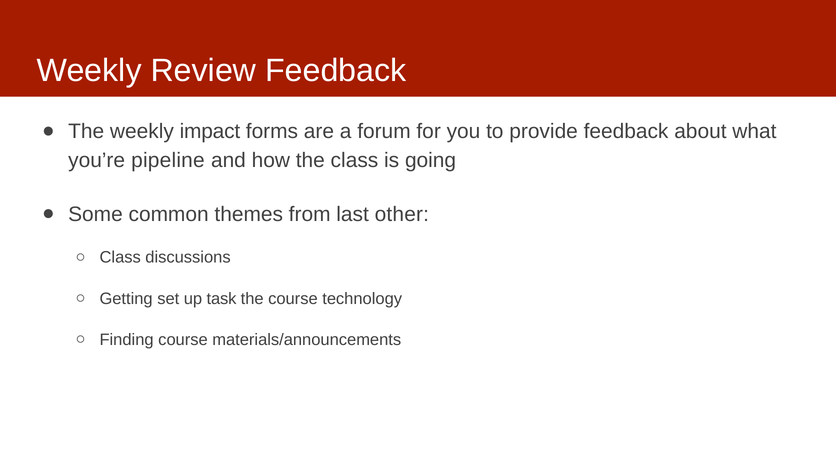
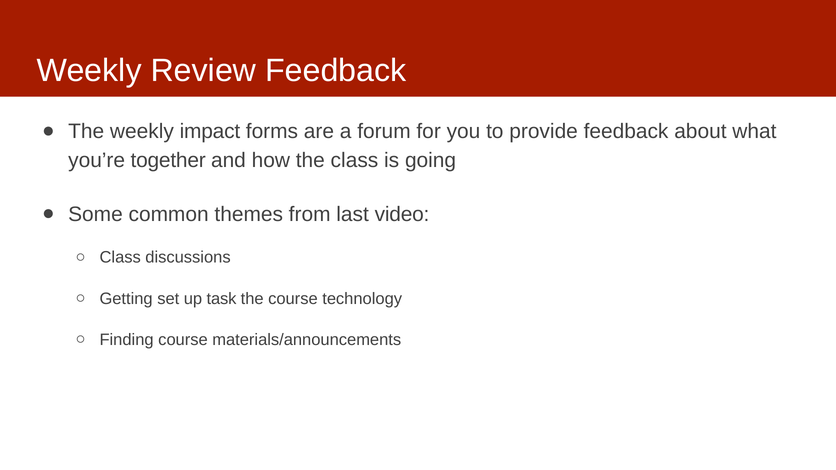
pipeline: pipeline -> together
other: other -> video
